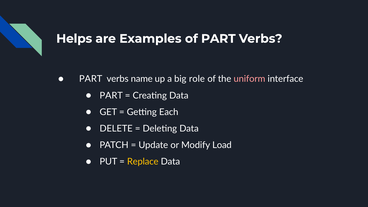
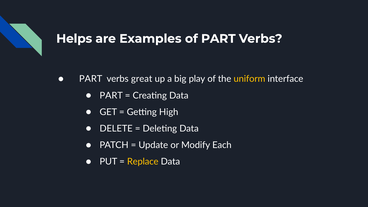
name: name -> great
role: role -> play
uniform colour: pink -> yellow
Each: Each -> High
Load: Load -> Each
